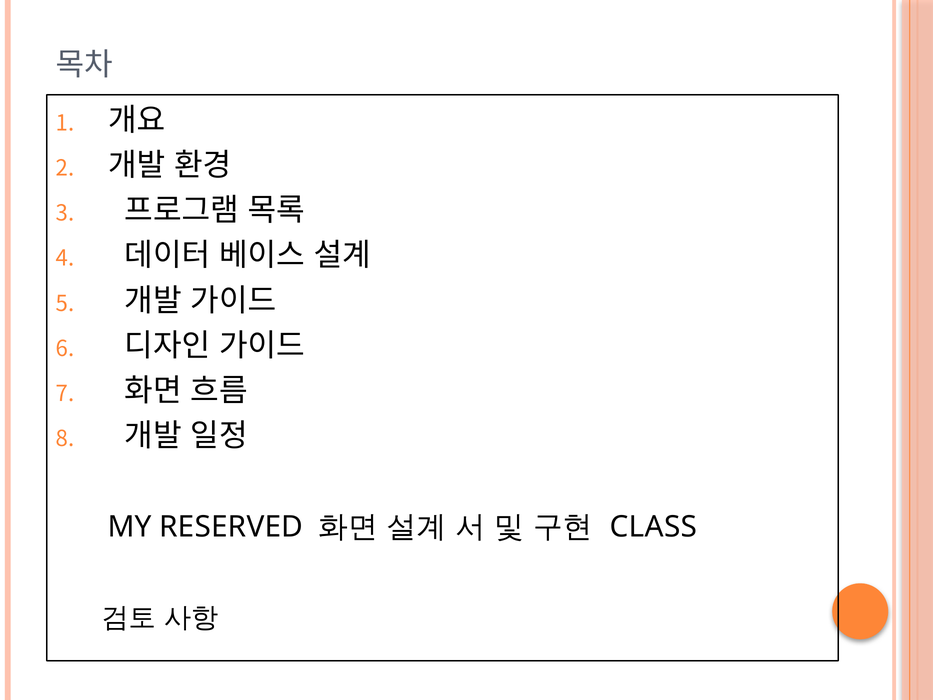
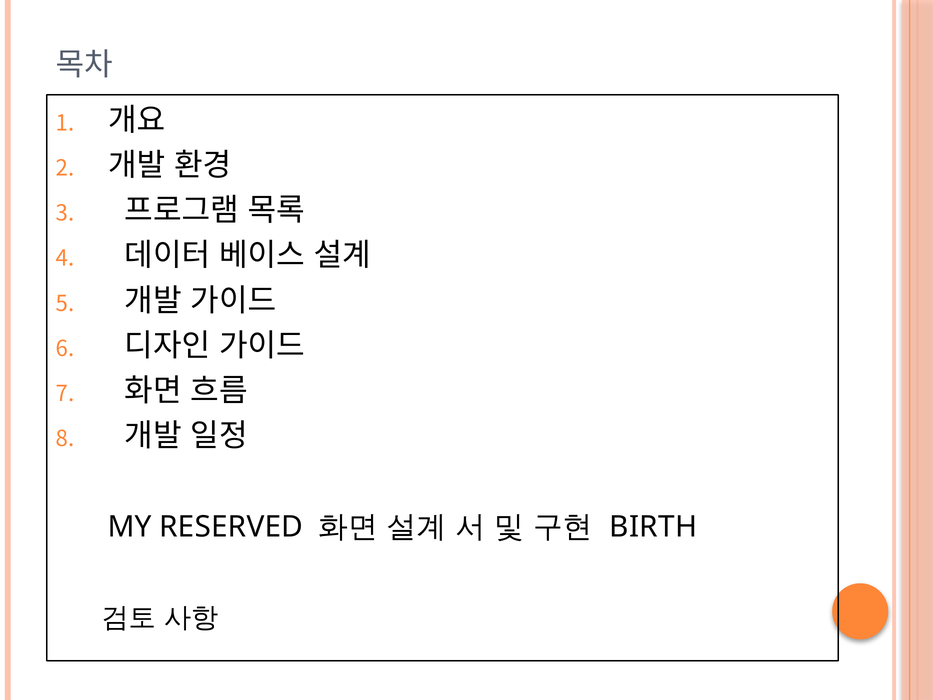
CLASS: CLASS -> BIRTH
